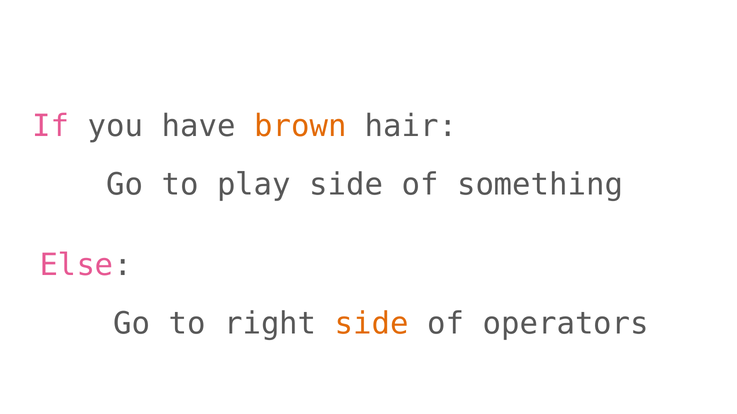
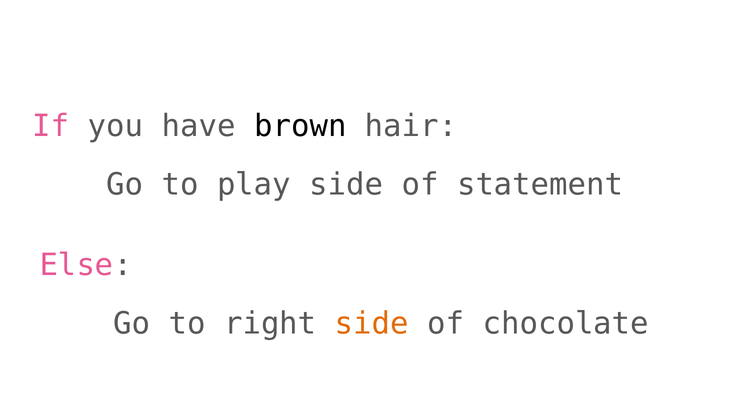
brown colour: orange -> black
something: something -> statement
operators: operators -> chocolate
